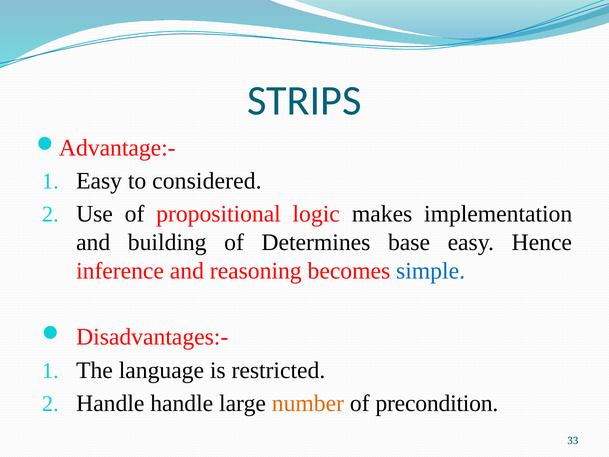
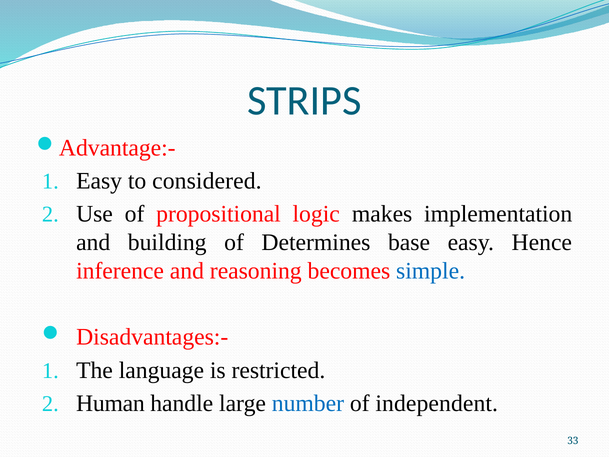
Handle at (110, 403): Handle -> Human
number colour: orange -> blue
precondition: precondition -> independent
